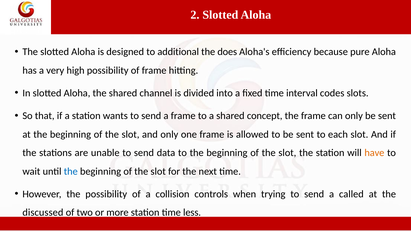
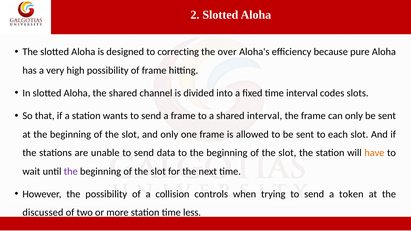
additional: additional -> correcting
does: does -> over
shared concept: concept -> interval
the at (71, 172) colour: blue -> purple
called: called -> token
